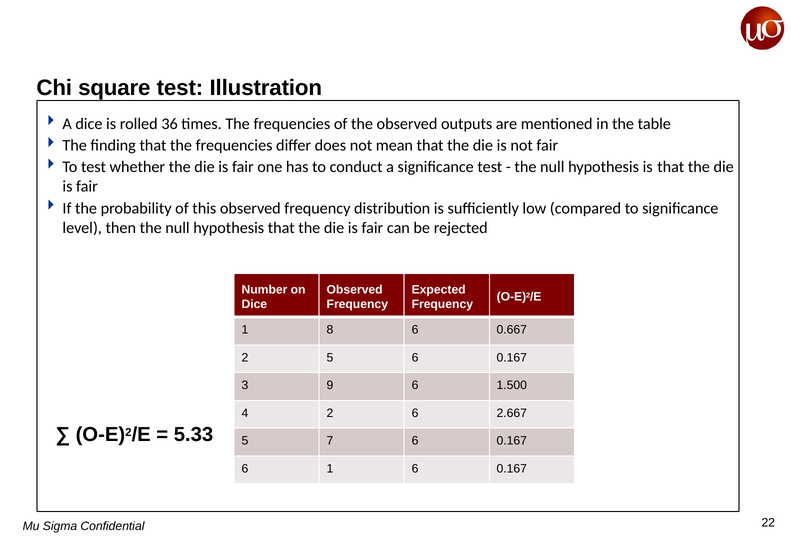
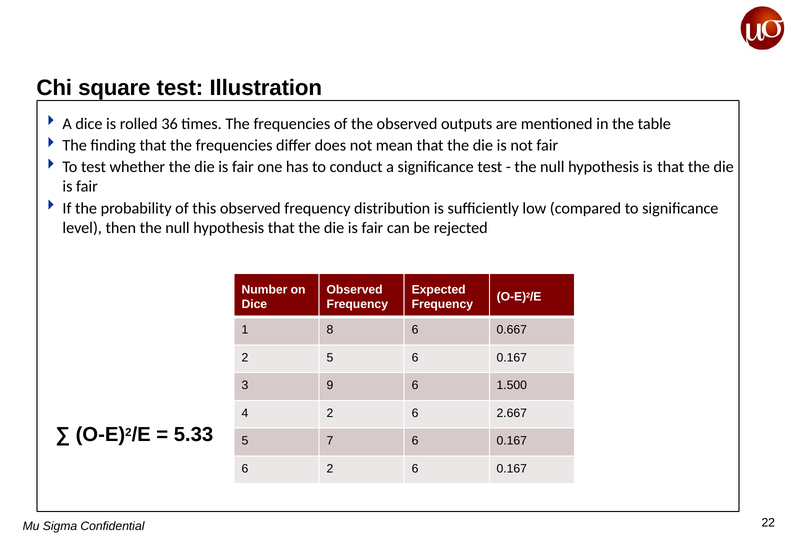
6 1: 1 -> 2
